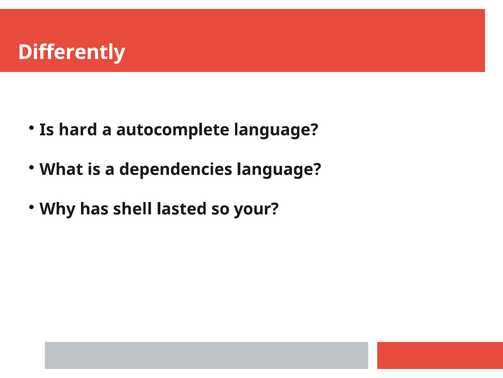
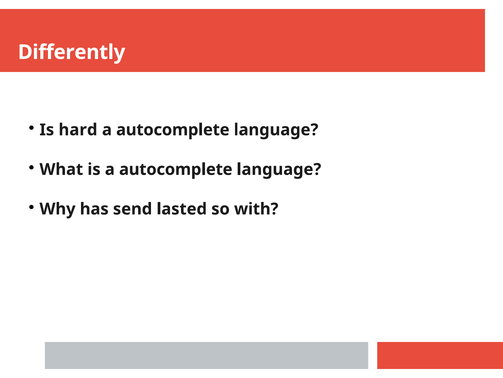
is a dependencies: dependencies -> autocomplete
shell: shell -> send
your: your -> with
